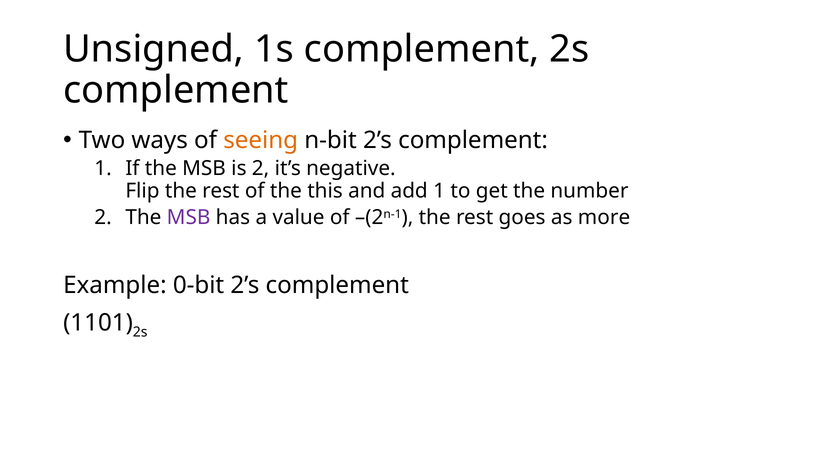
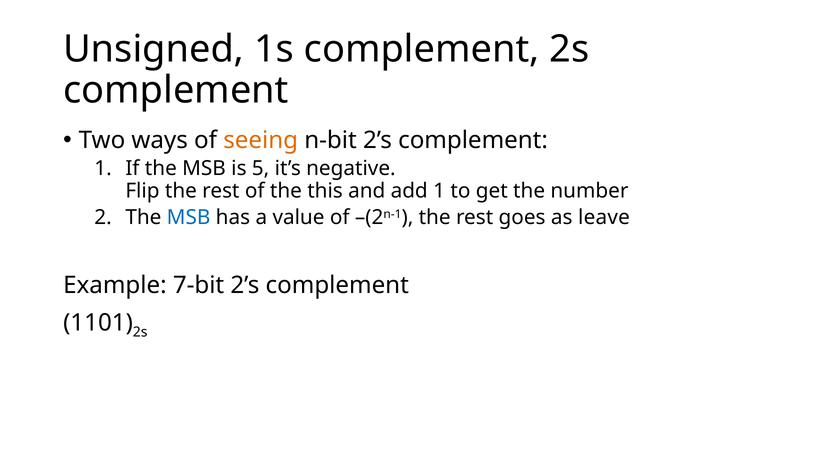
is 2: 2 -> 5
MSB at (189, 218) colour: purple -> blue
more: more -> leave
0-bit: 0-bit -> 7-bit
